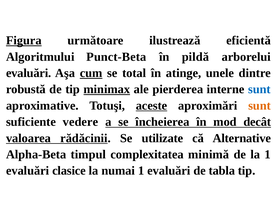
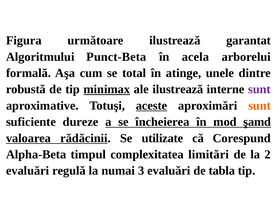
Figura underline: present -> none
eficientă: eficientă -> garantat
pildă: pildă -> acela
evaluări at (29, 73): evaluări -> formală
cum underline: present -> none
ale pierderea: pierderea -> ilustrează
sunt at (259, 89) colour: blue -> purple
vedere: vedere -> dureze
decât: decât -> şamd
Alternative: Alternative -> Corespund
minimă: minimă -> limitări
la 1: 1 -> 2
clasice: clasice -> regulă
numai 1: 1 -> 3
